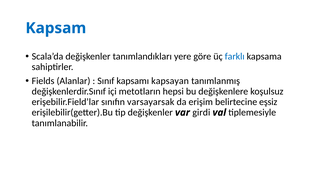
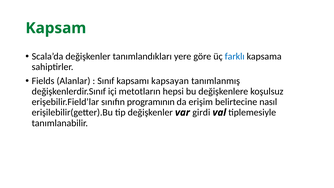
Kapsam colour: blue -> green
varsayarsak: varsayarsak -> programının
eşsiz: eşsiz -> nasıl
